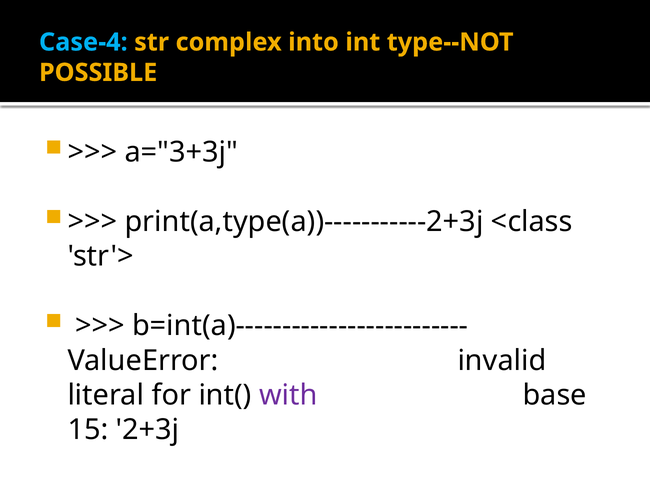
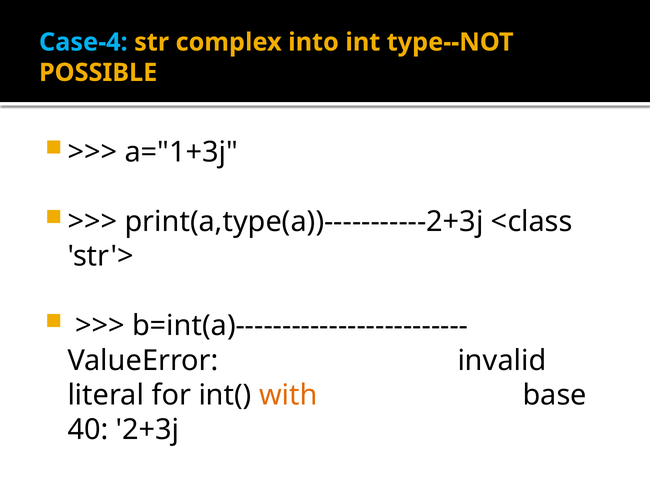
a="3+3j: a="3+3j -> a="1+3j
with colour: purple -> orange
15: 15 -> 40
